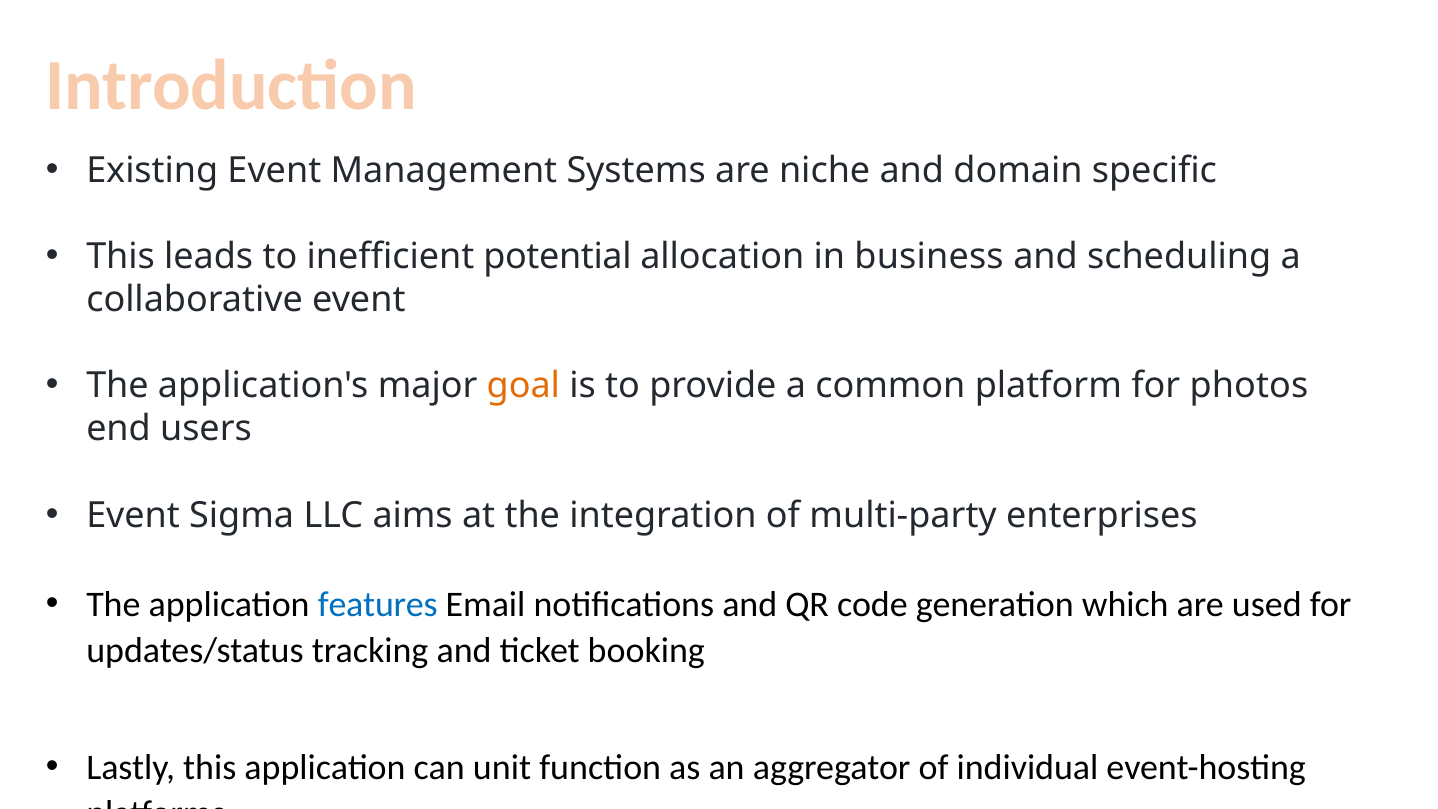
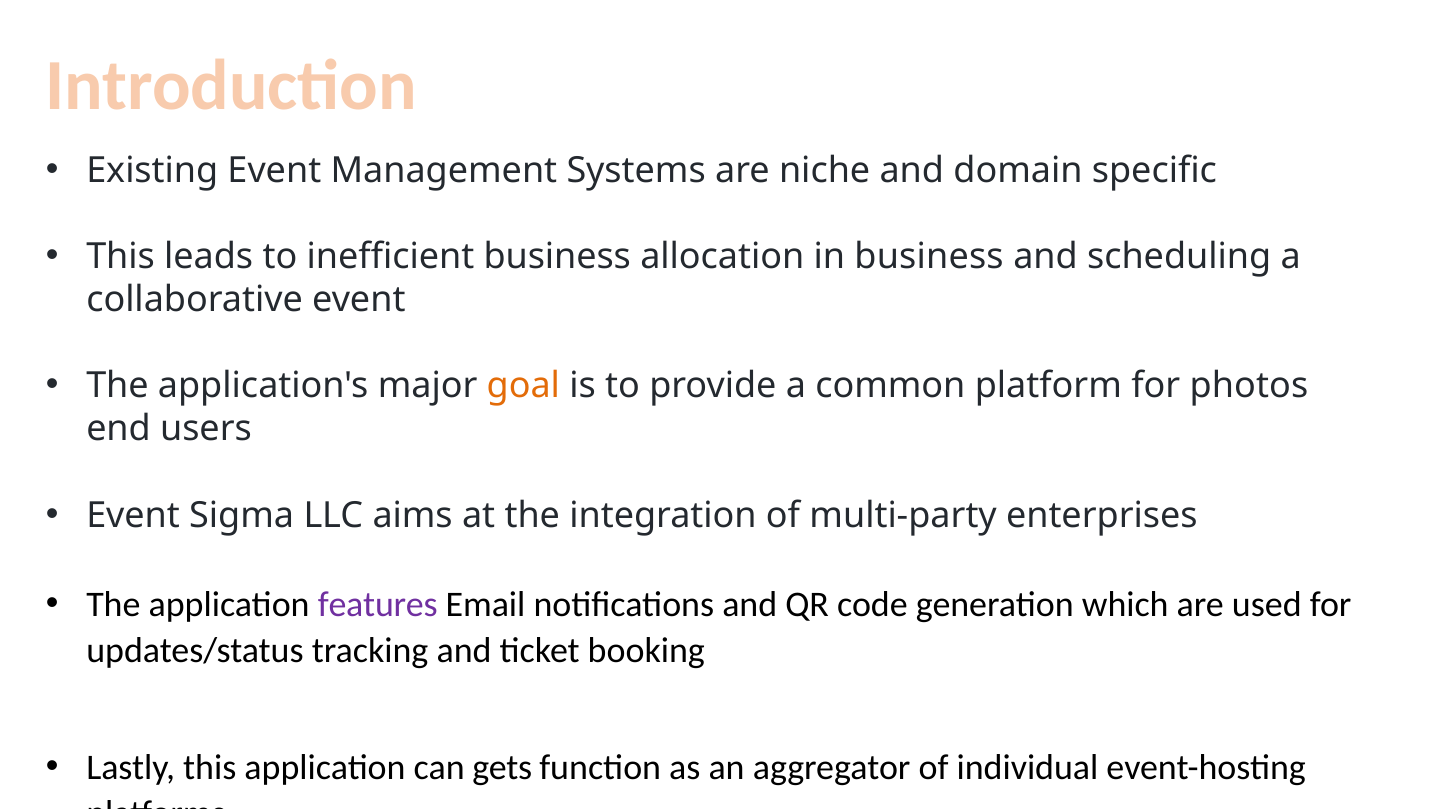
inefficient potential: potential -> business
features colour: blue -> purple
unit: unit -> gets
